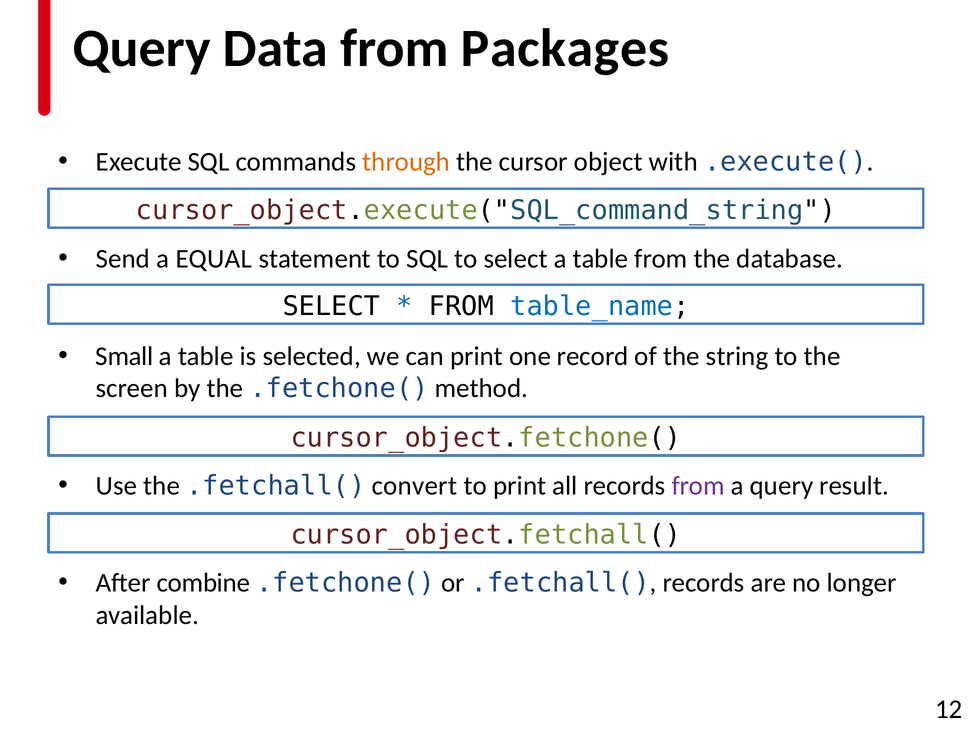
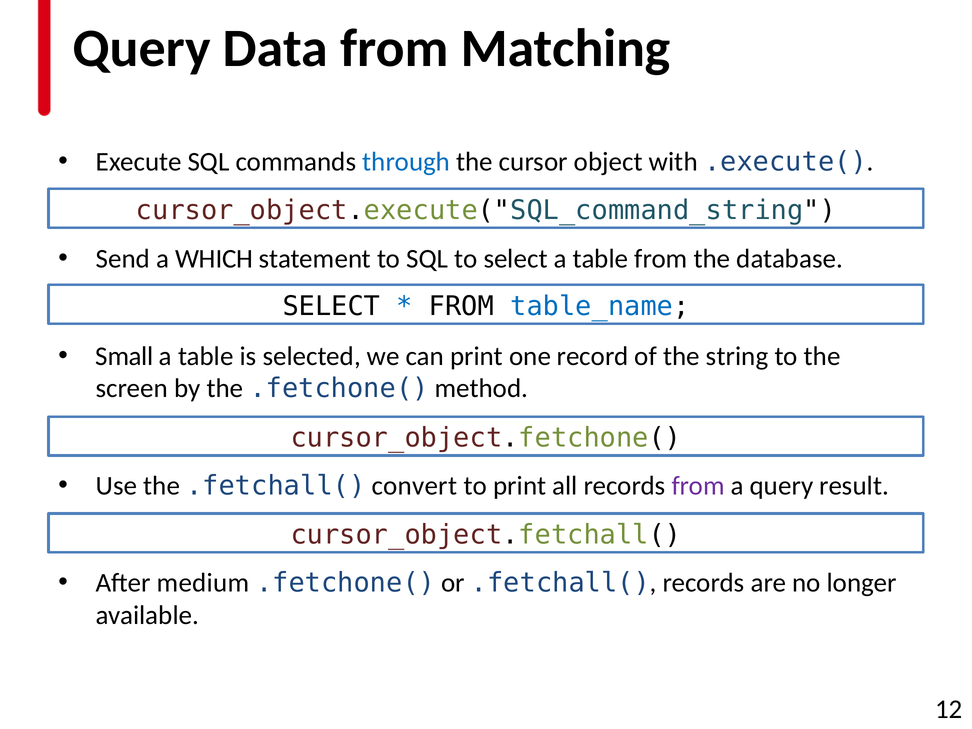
Packages: Packages -> Matching
through colour: orange -> blue
EQUAL: EQUAL -> WHICH
combine: combine -> medium
